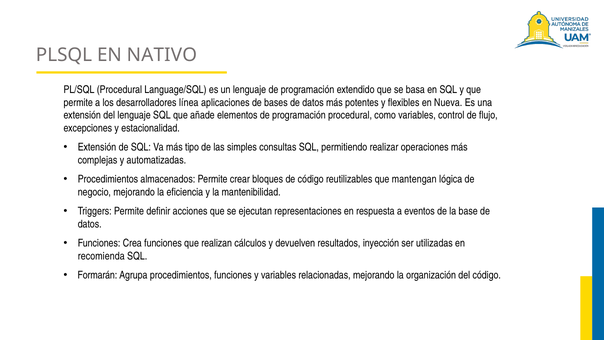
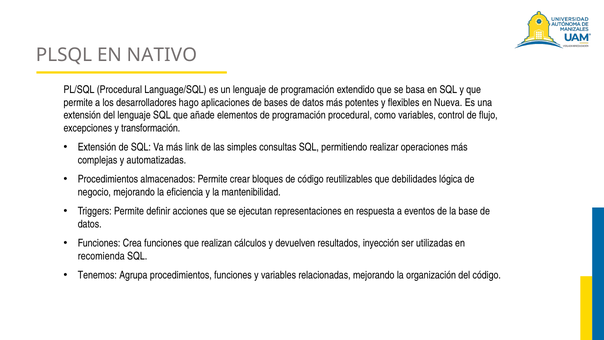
línea: línea -> hago
estacionalidad: estacionalidad -> transformación
tipo: tipo -> link
mantengan: mantengan -> debilidades
Formarán: Formarán -> Tenemos
